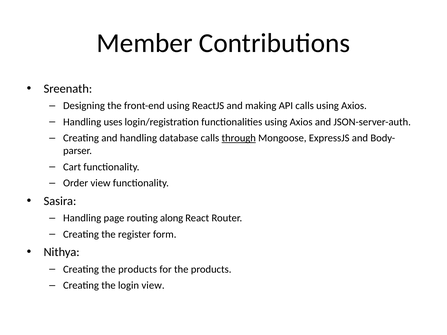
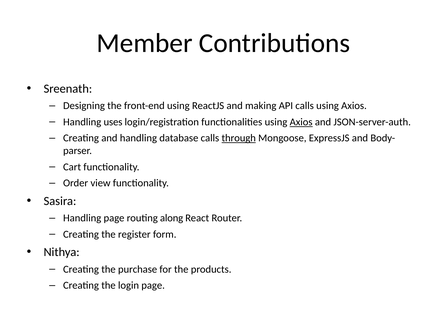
Axios at (301, 122) underline: none -> present
Creating the products: products -> purchase
login view: view -> page
